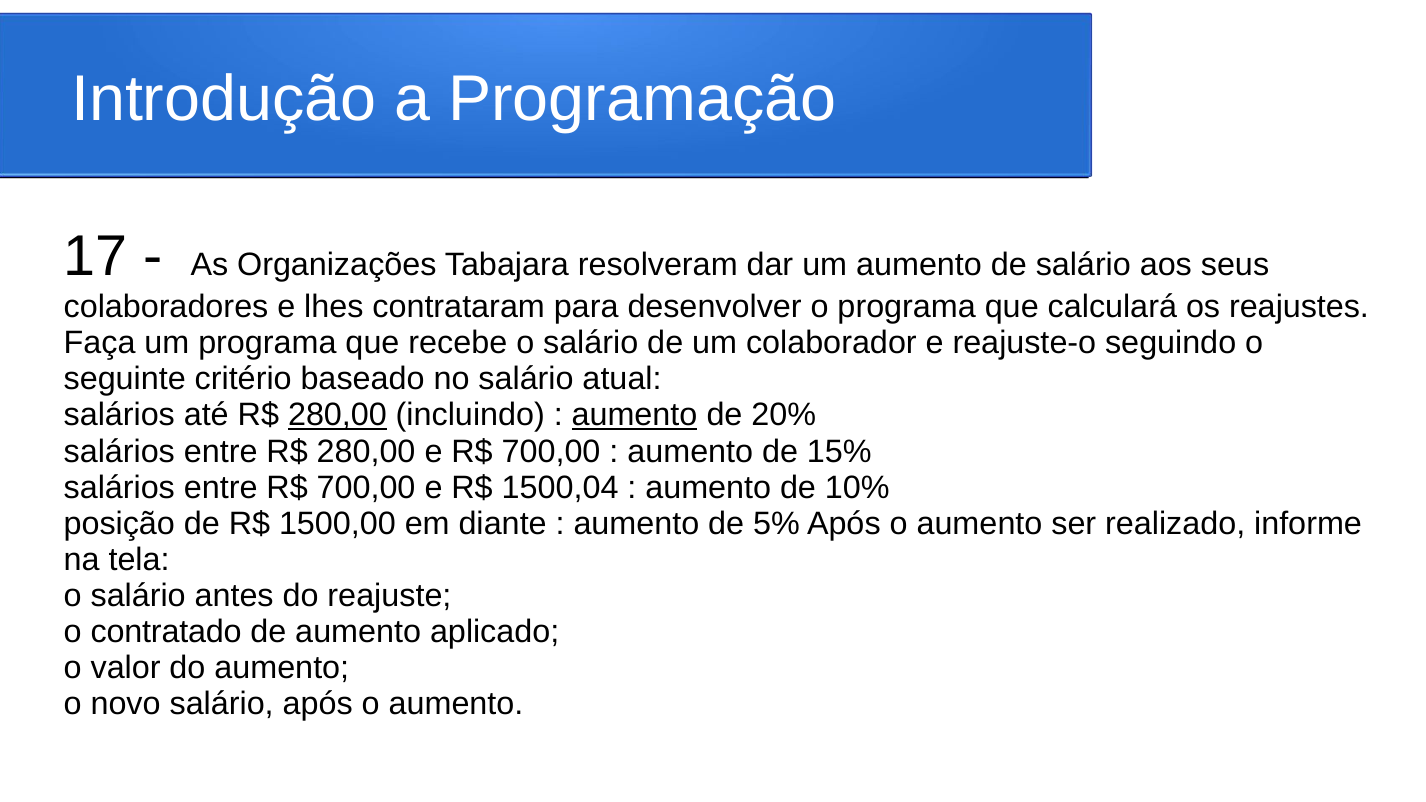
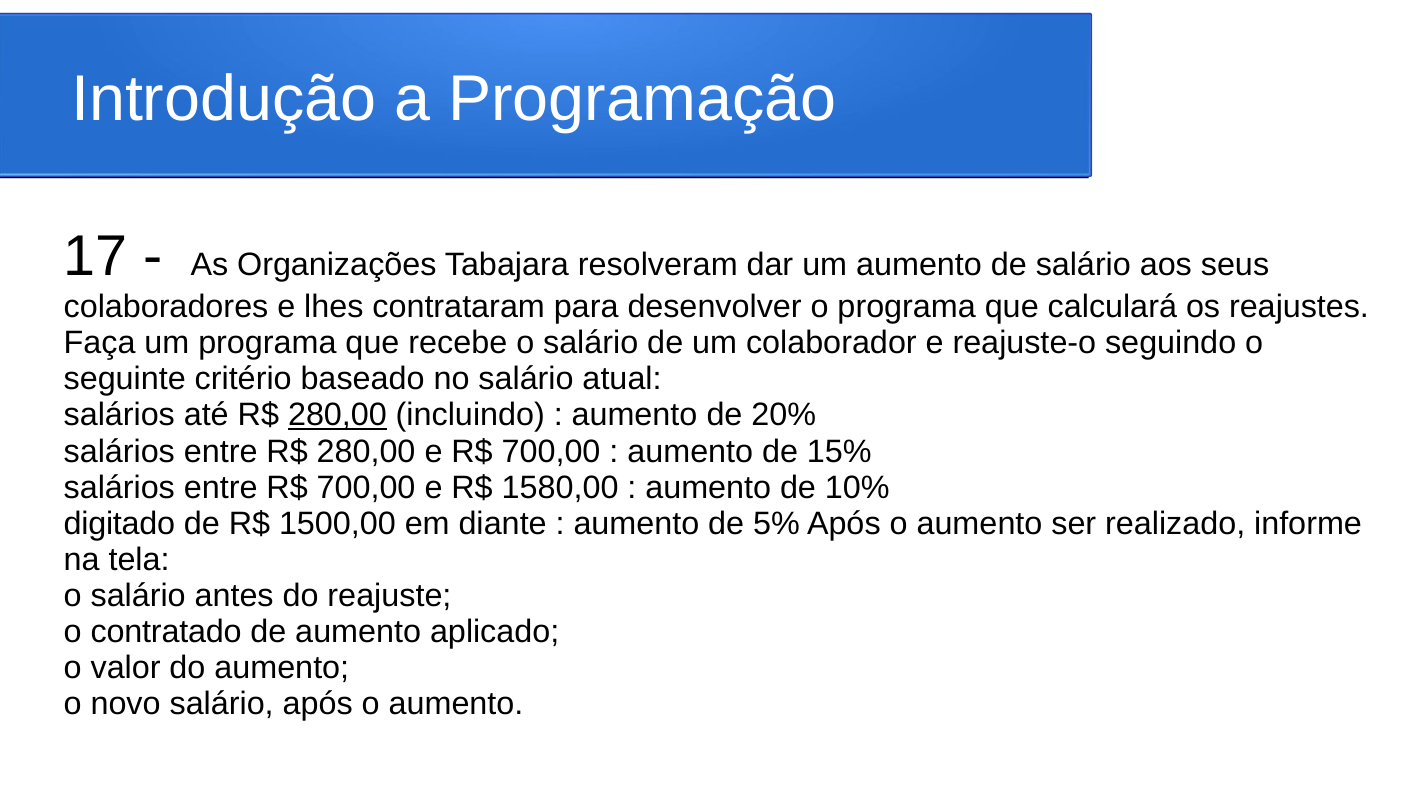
aumento at (634, 415) underline: present -> none
1500,04: 1500,04 -> 1580,00
posição: posição -> digitado
